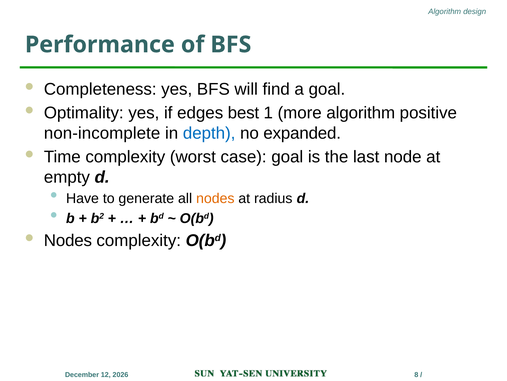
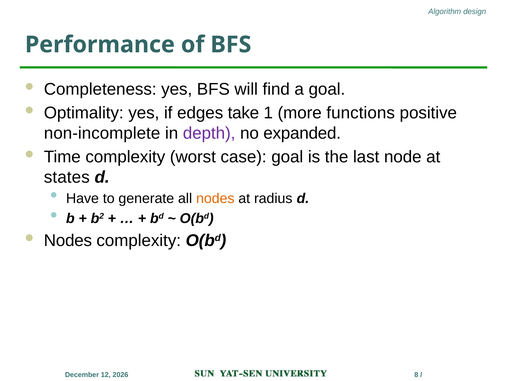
best: best -> take
more algorithm: algorithm -> functions
depth colour: blue -> purple
empty: empty -> states
